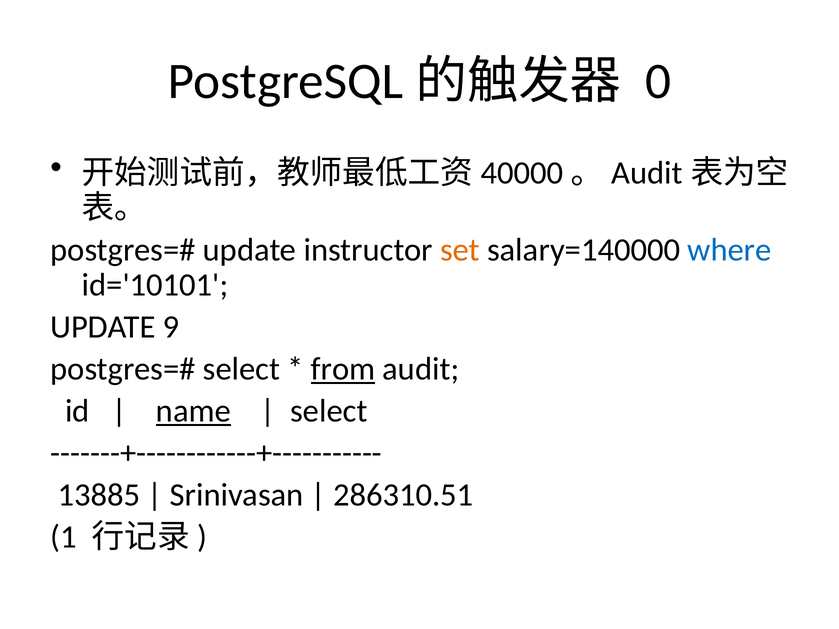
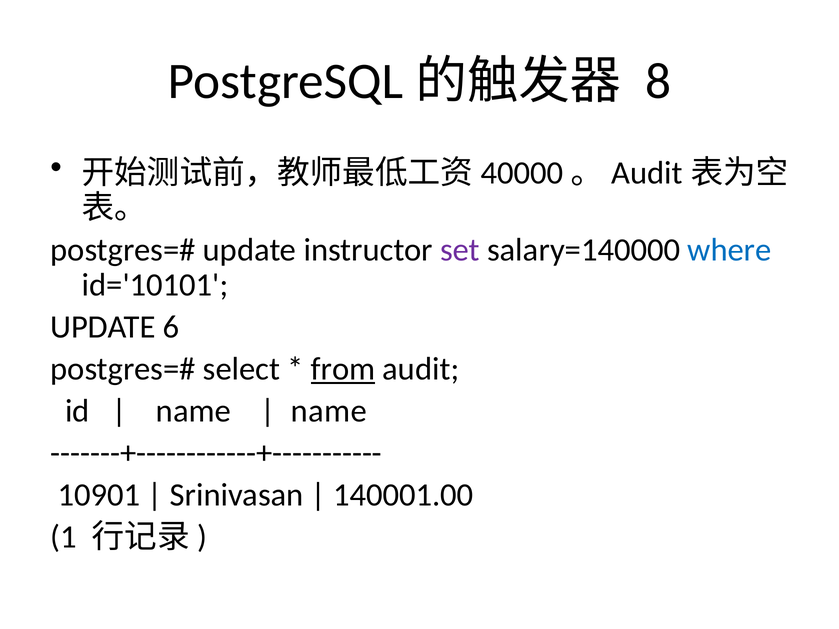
0: 0 -> 8
set colour: orange -> purple
9: 9 -> 6
name at (194, 411) underline: present -> none
select at (329, 411): select -> name
13885: 13885 -> 10901
286310.51: 286310.51 -> 140001.00
